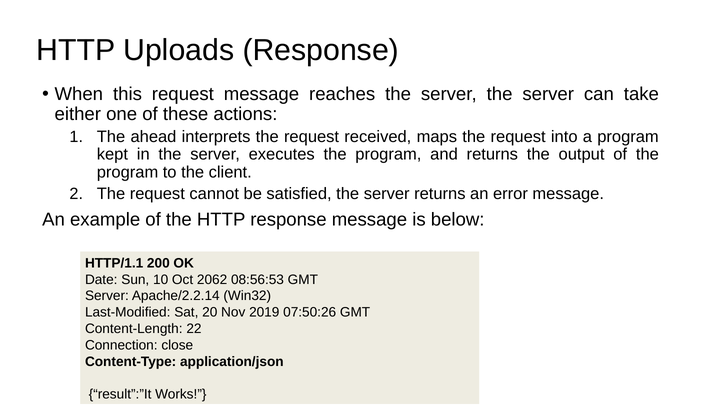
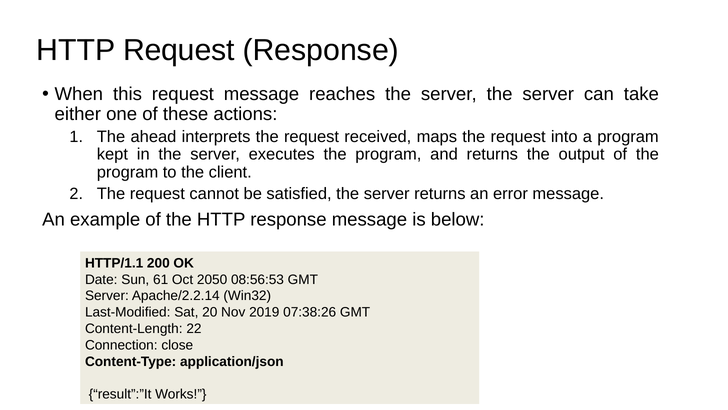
HTTP Uploads: Uploads -> Request
10: 10 -> 61
2062: 2062 -> 2050
07:50:26: 07:50:26 -> 07:38:26
